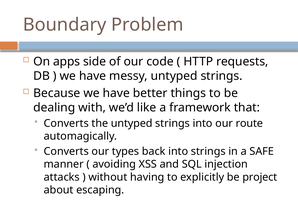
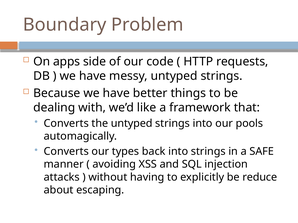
route: route -> pools
project: project -> reduce
